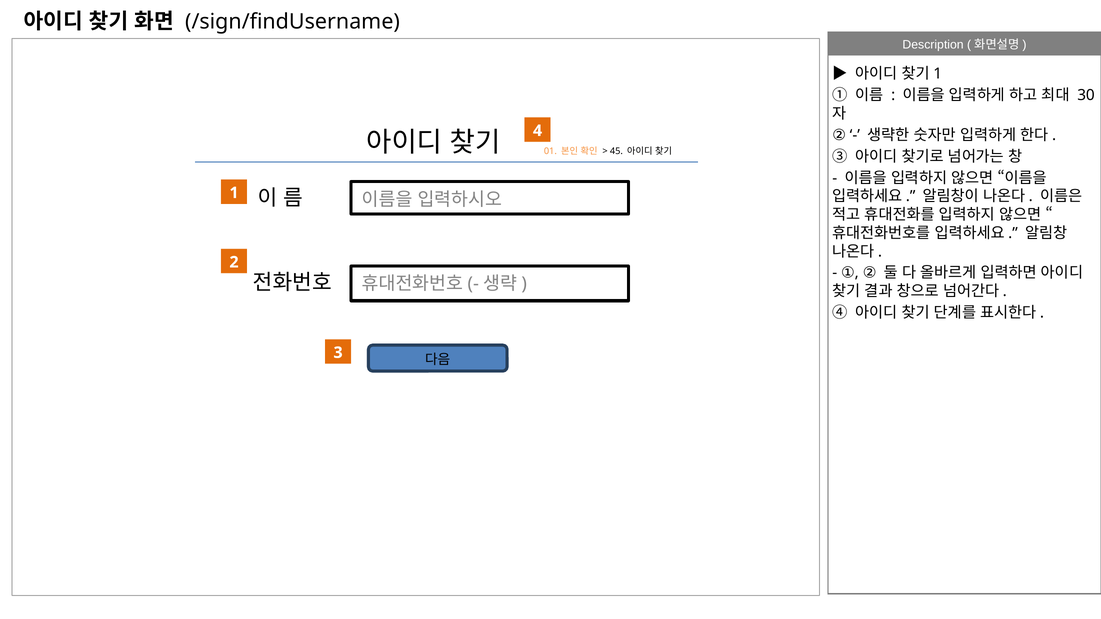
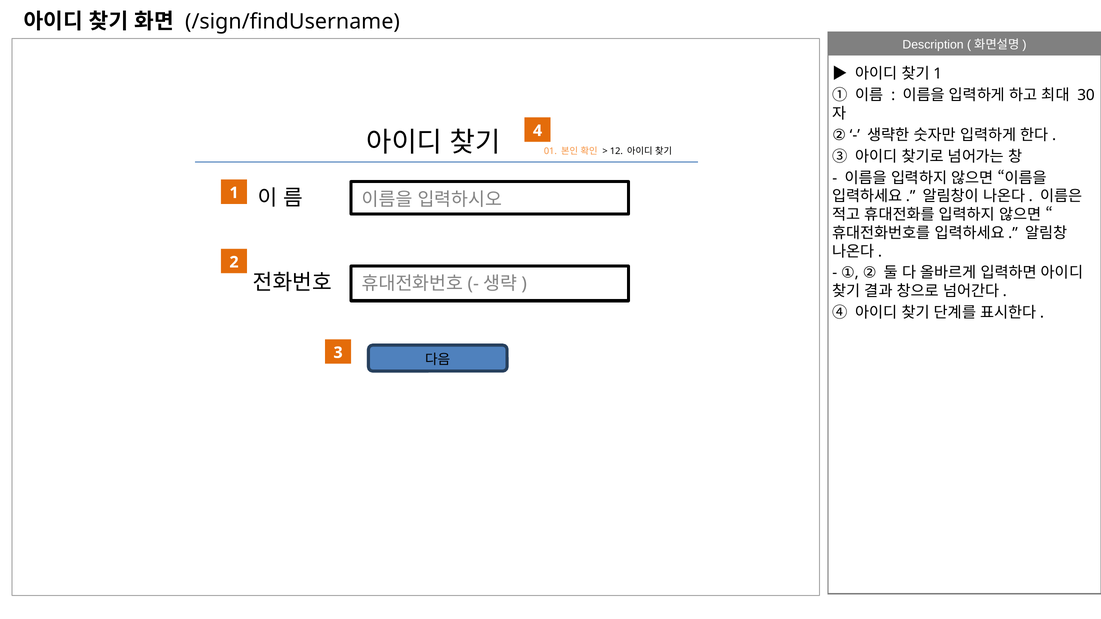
45: 45 -> 12
